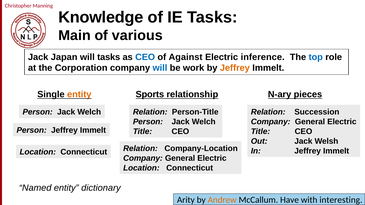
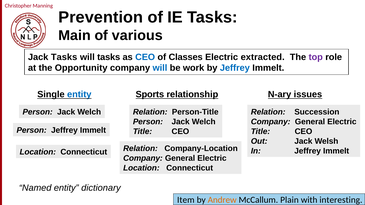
Knowledge: Knowledge -> Prevention
Jack Japan: Japan -> Tasks
Against: Against -> Classes
inference: inference -> extracted
top colour: blue -> purple
Corporation: Corporation -> Opportunity
Jeffrey at (235, 68) colour: orange -> blue
entity at (79, 95) colour: orange -> blue
pieces: pieces -> issues
Arity: Arity -> Item
Have: Have -> Plain
